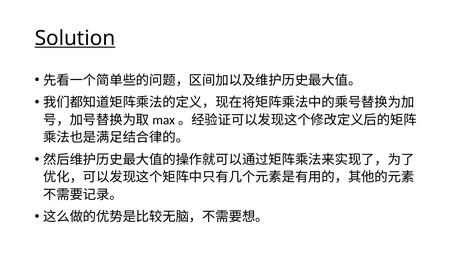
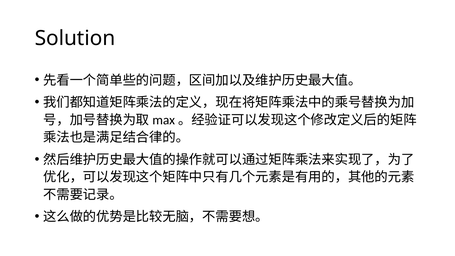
Solution underline: present -> none
